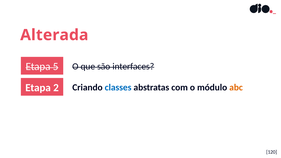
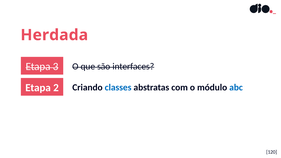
Alterada: Alterada -> Herdada
5: 5 -> 3
abc colour: orange -> blue
